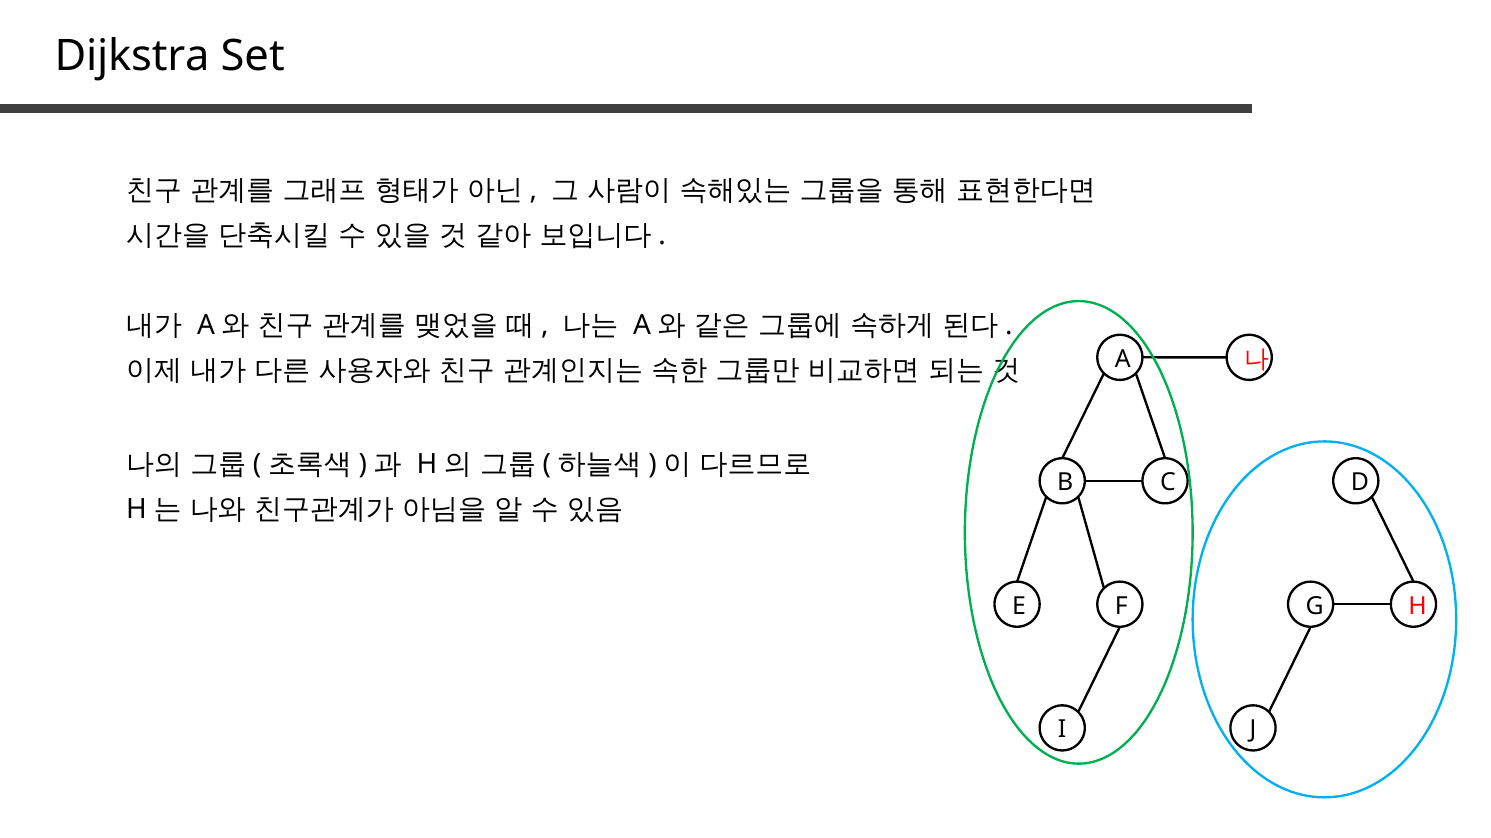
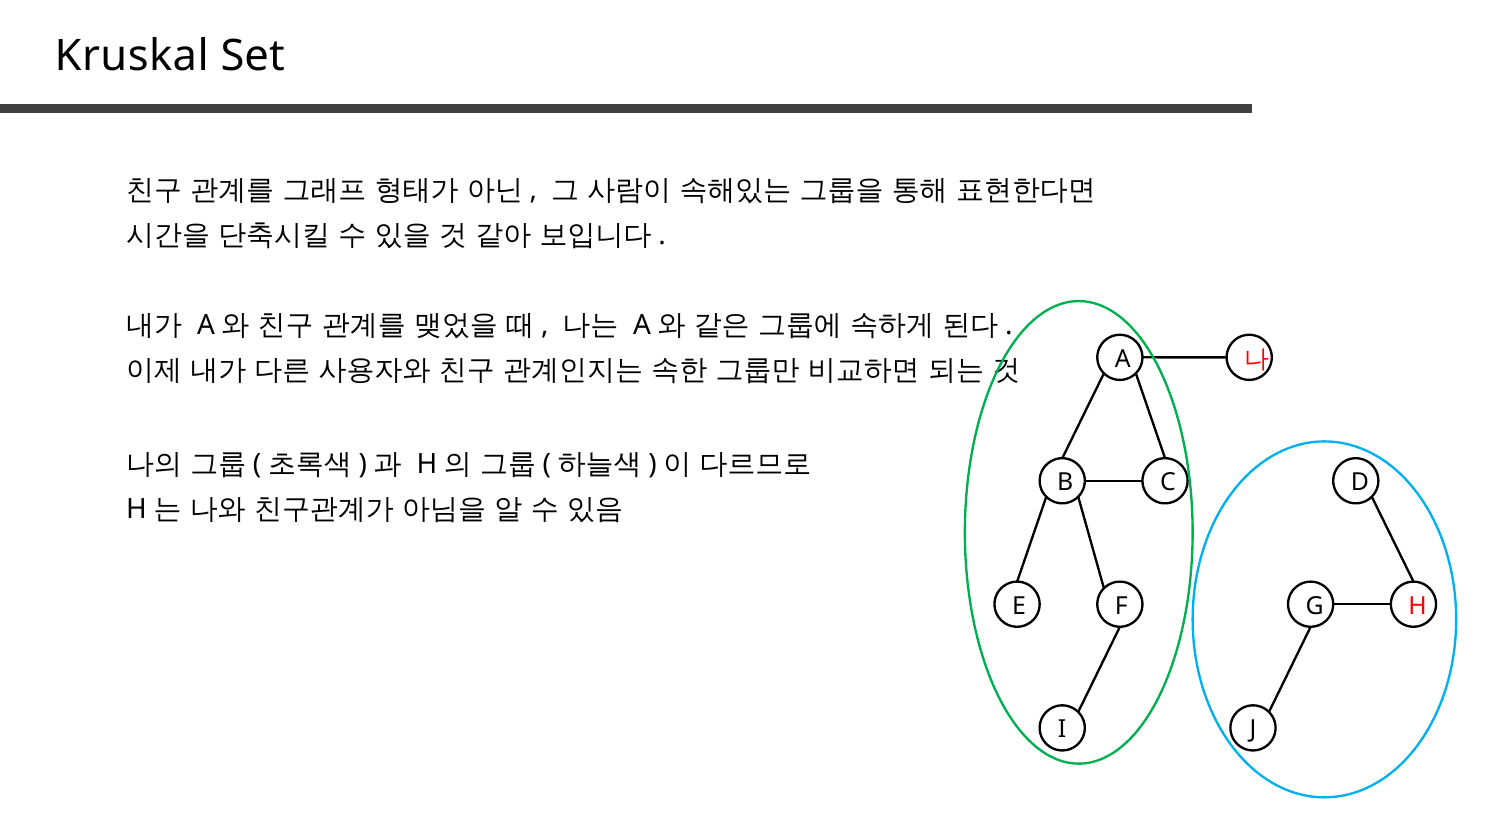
Dijkstra: Dijkstra -> Kruskal
